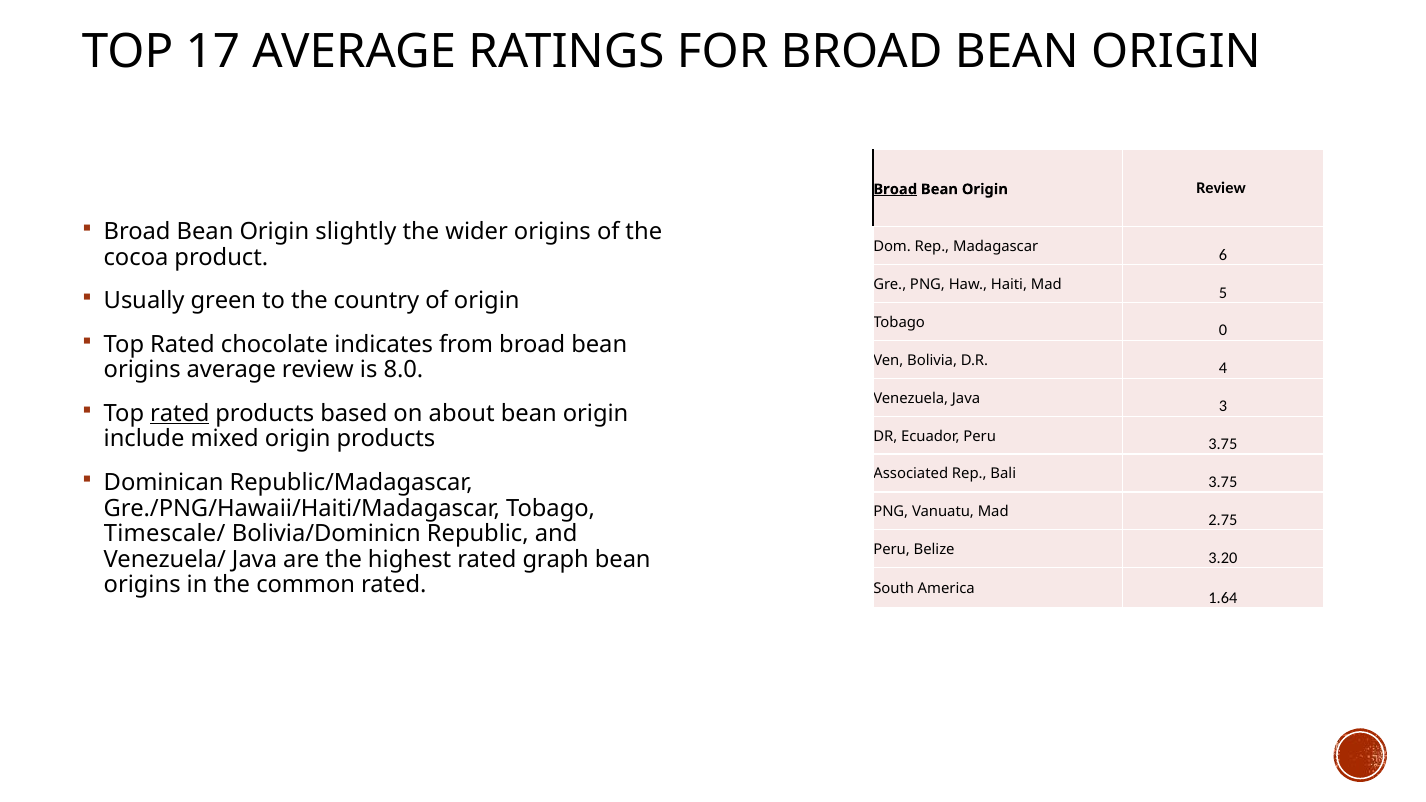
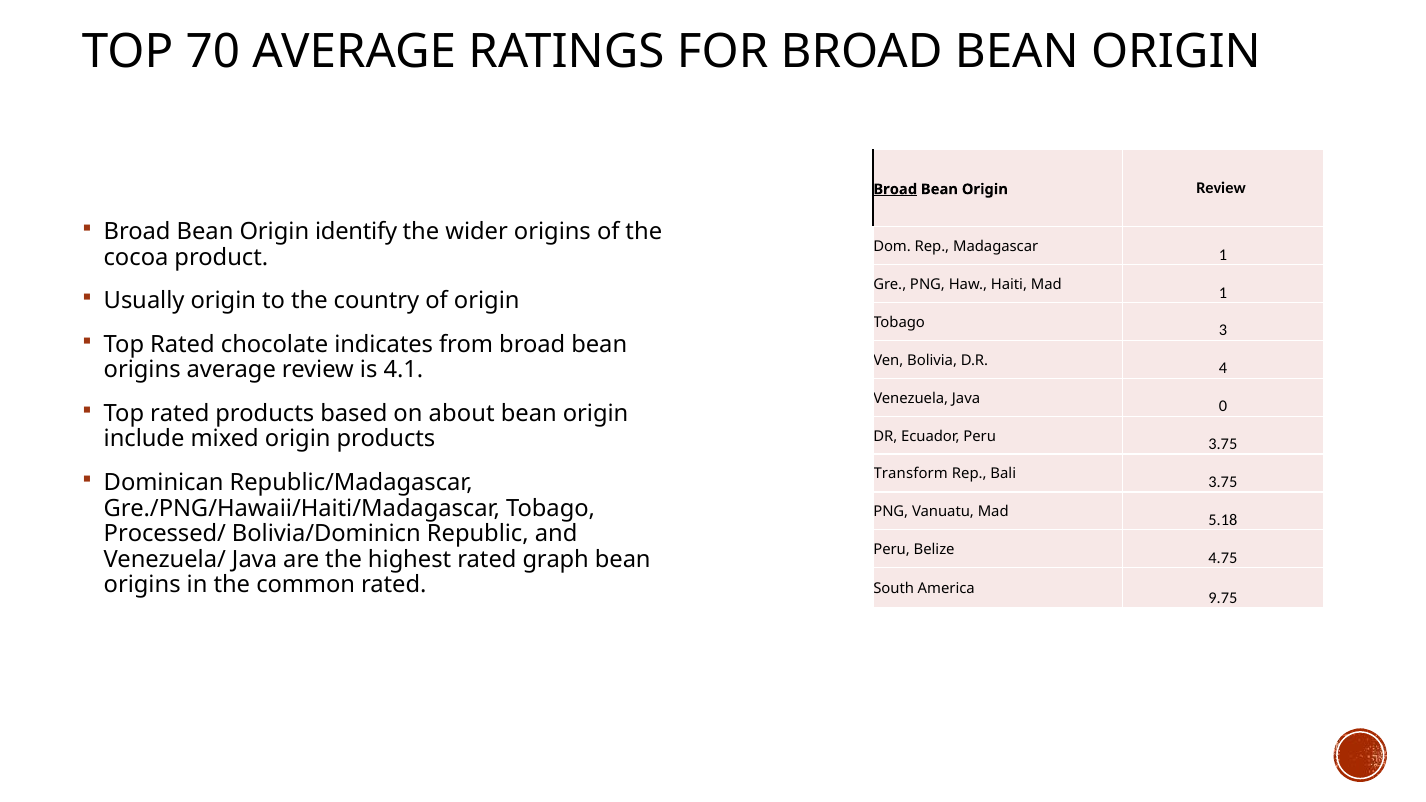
17: 17 -> 70
slightly: slightly -> identify
Madagascar 6: 6 -> 1
Mad 5: 5 -> 1
Usually green: green -> origin
0: 0 -> 3
8.0: 8.0 -> 4.1
3: 3 -> 0
rated at (180, 414) underline: present -> none
Associated: Associated -> Transform
2.75: 2.75 -> 5.18
Timescale/: Timescale/ -> Processed/
3.20: 3.20 -> 4.75
1.64: 1.64 -> 9.75
